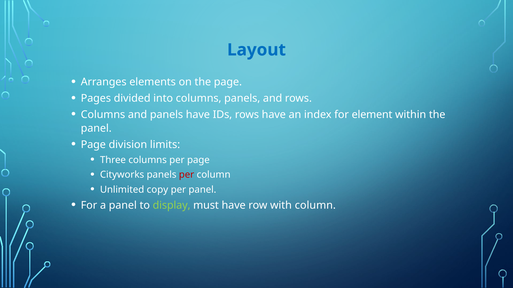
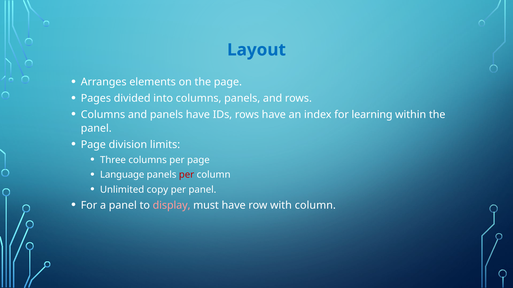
element: element -> learning
Cityworks: Cityworks -> Language
display colour: light green -> pink
